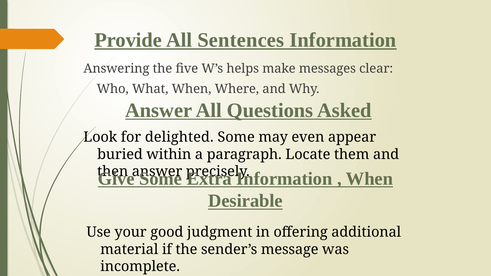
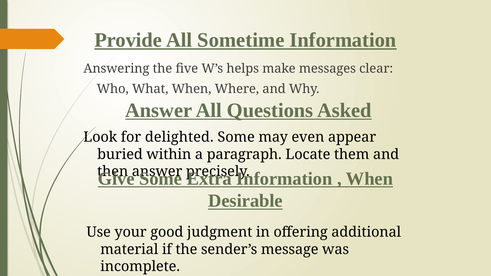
Sentences: Sentences -> Sometime
